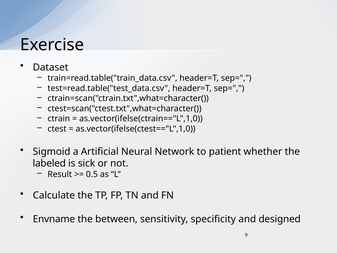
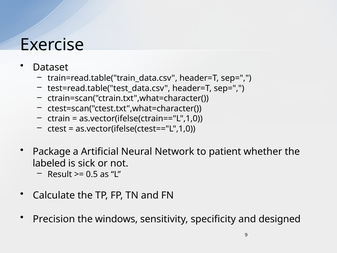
Sigmoid: Sigmoid -> Package
Envname: Envname -> Precision
between: between -> windows
